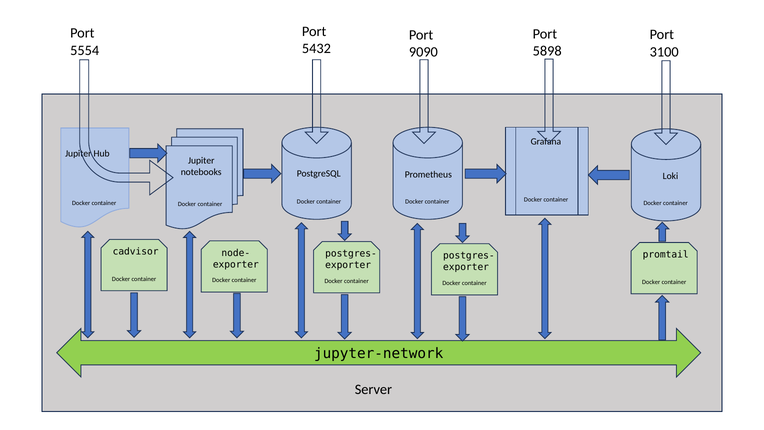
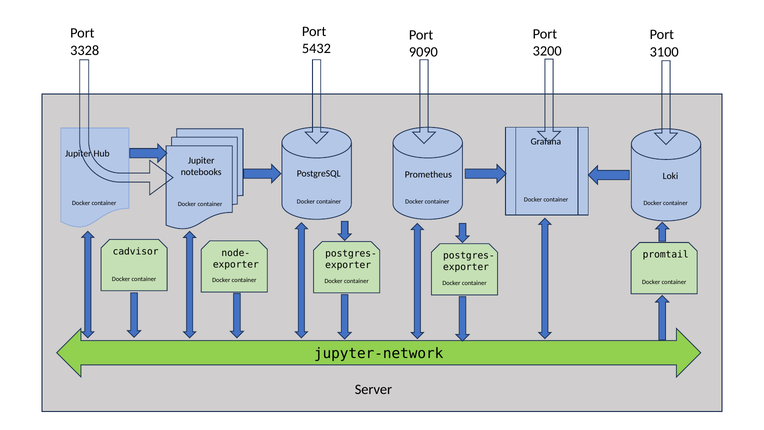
5554: 5554 -> 3328
5898: 5898 -> 3200
